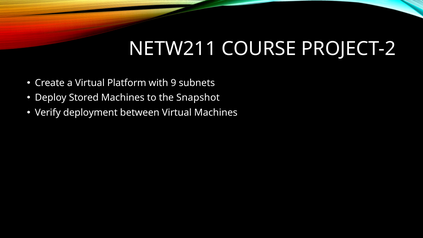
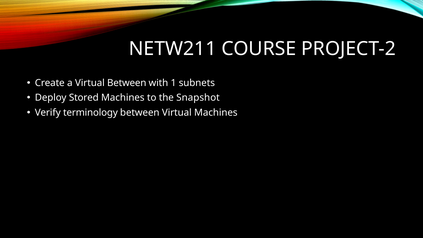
Virtual Platform: Platform -> Between
9: 9 -> 1
deployment: deployment -> terminology
